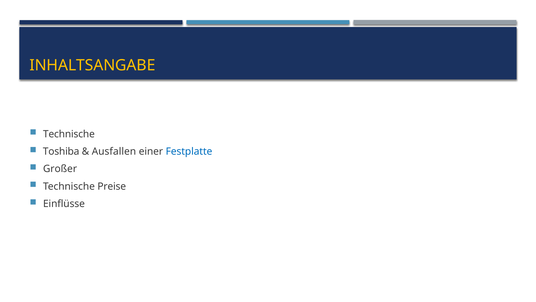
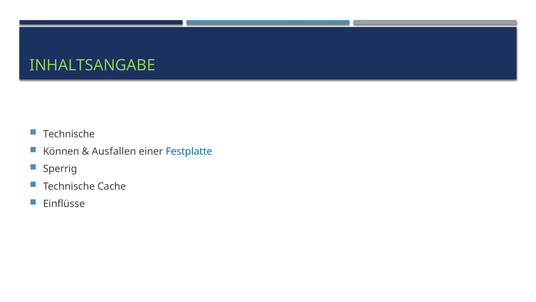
INHALTSANGABE colour: yellow -> light green
Toshiba: Toshiba -> Können
Großer: Großer -> Sperrig
Preise: Preise -> Cache
